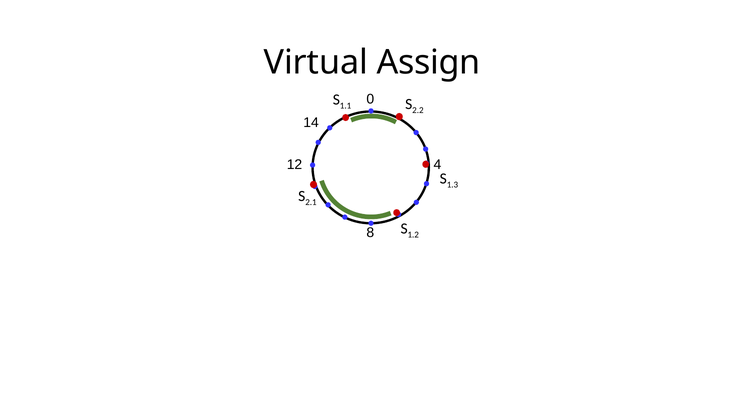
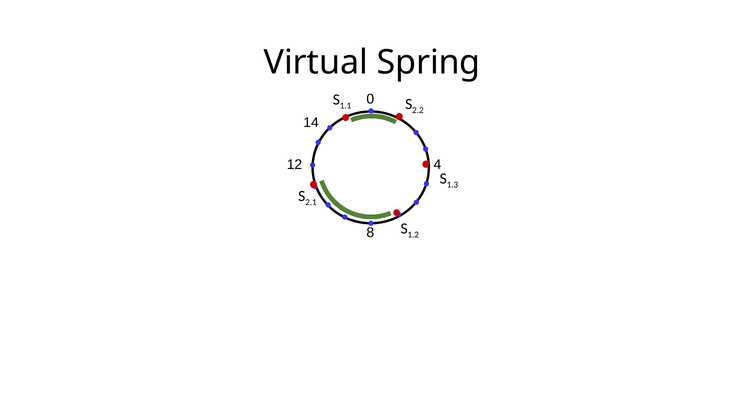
Assign: Assign -> Spring
